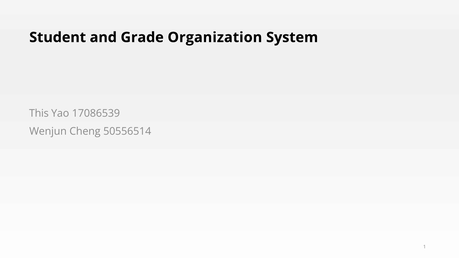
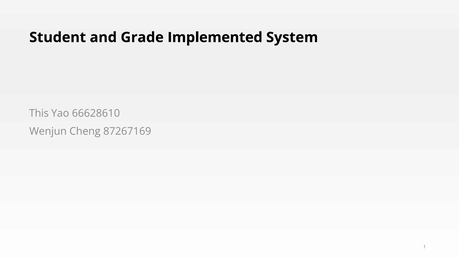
Organization: Organization -> Implemented
17086539: 17086539 -> 66628610
50556514: 50556514 -> 87267169
